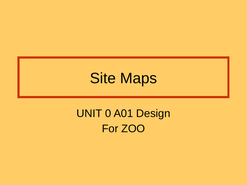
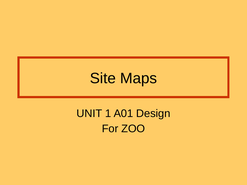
0: 0 -> 1
